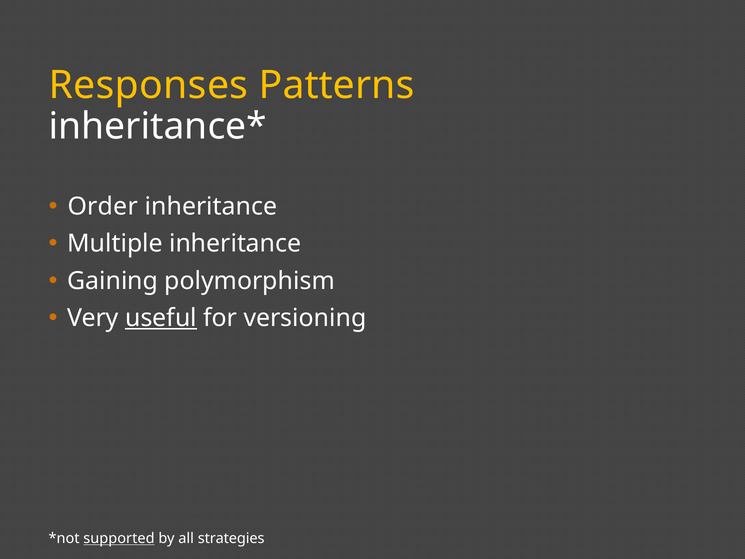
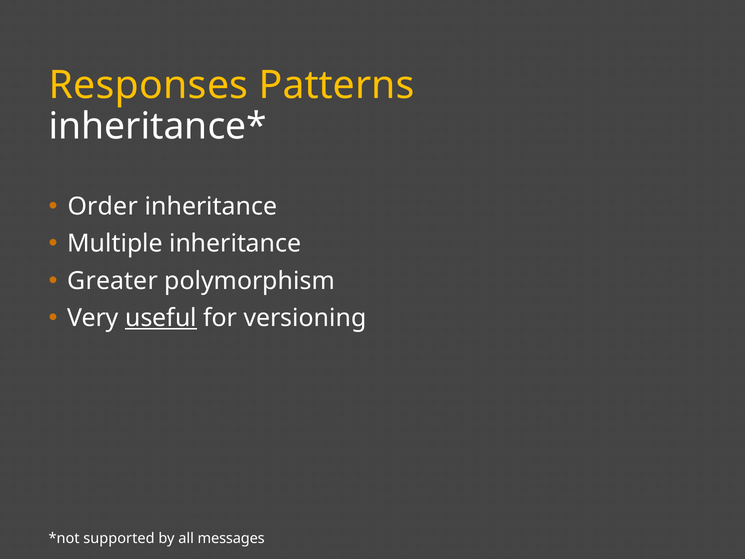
Gaining: Gaining -> Greater
supported underline: present -> none
strategies: strategies -> messages
